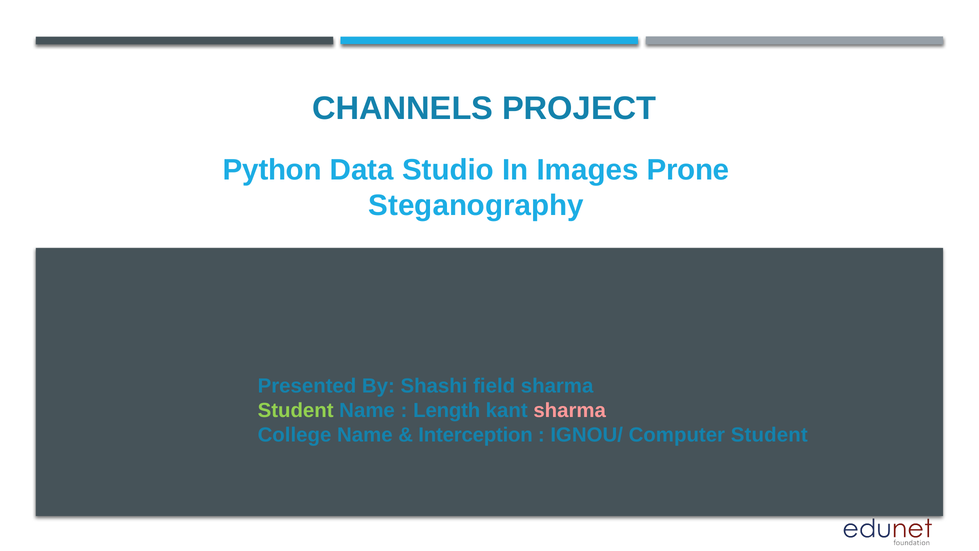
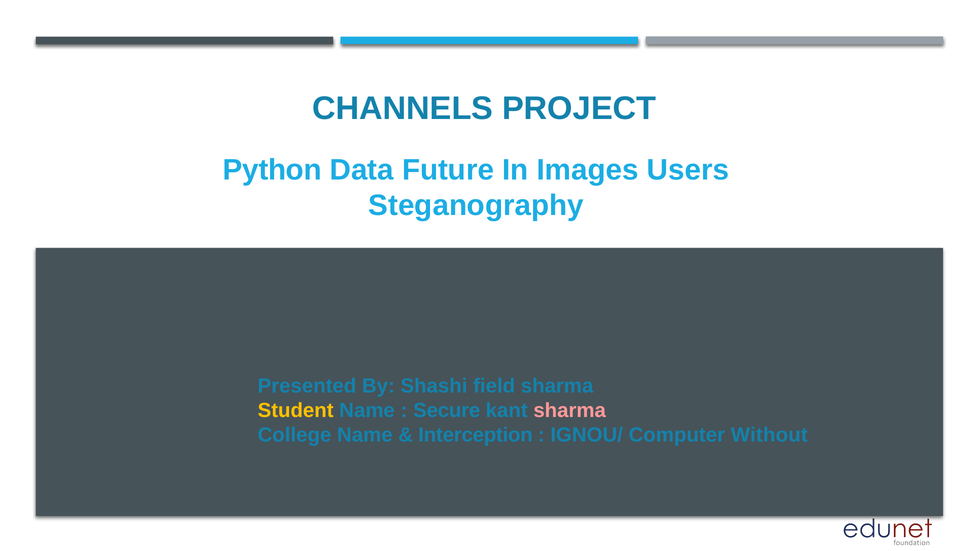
Studio: Studio -> Future
Prone: Prone -> Users
Student at (296, 410) colour: light green -> yellow
Length: Length -> Secure
Computer Student: Student -> Without
